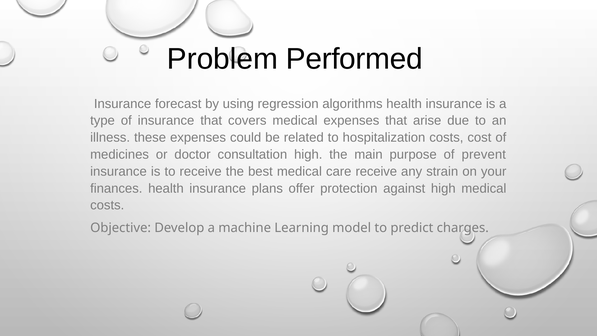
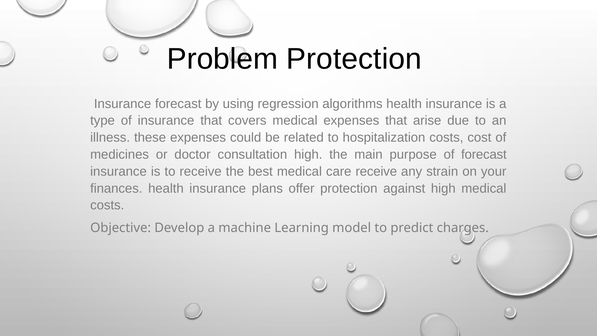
Problem Performed: Performed -> Protection
of prevent: prevent -> forecast
